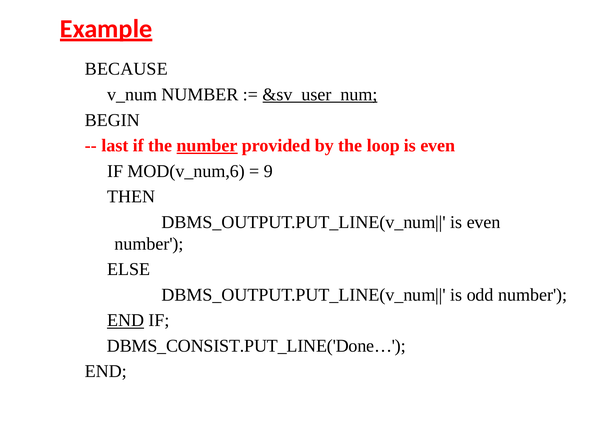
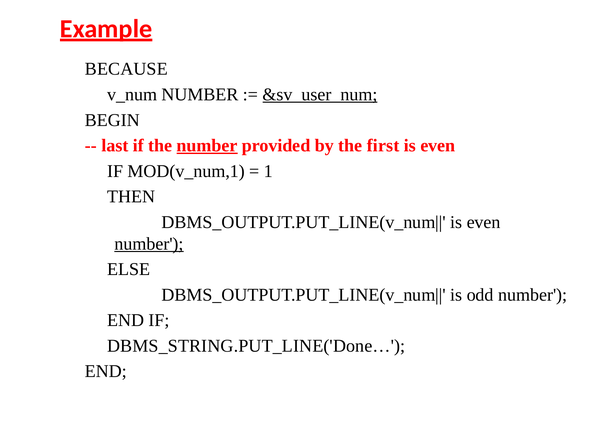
loop: loop -> first
MOD(v_num,6: MOD(v_num,6 -> MOD(v_num,1
9: 9 -> 1
number at (149, 244) underline: none -> present
END at (126, 321) underline: present -> none
DBMS_CONSIST.PUT_LINE('Done…: DBMS_CONSIST.PUT_LINE('Done… -> DBMS_STRING.PUT_LINE('Done…
